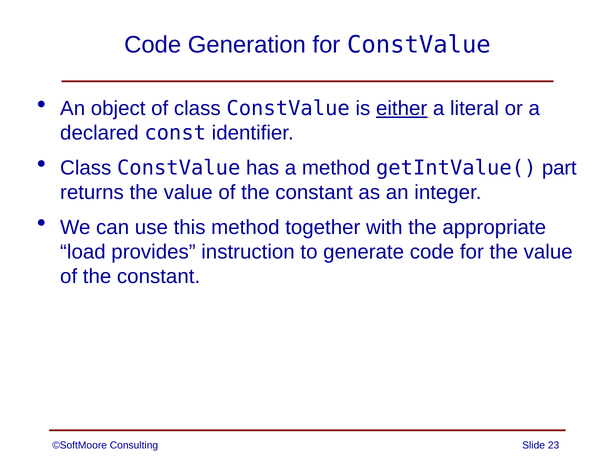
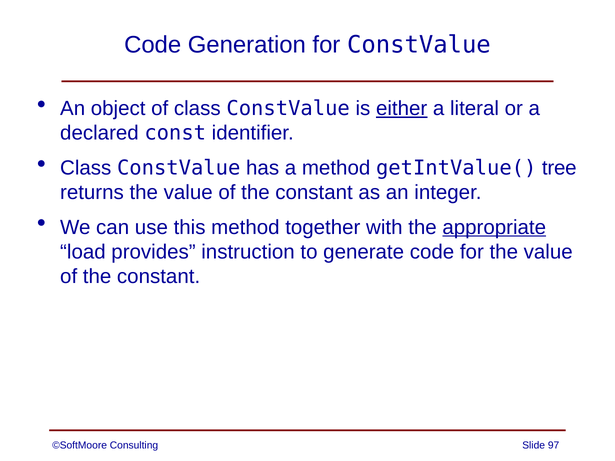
part: part -> tree
appropriate underline: none -> present
23: 23 -> 97
